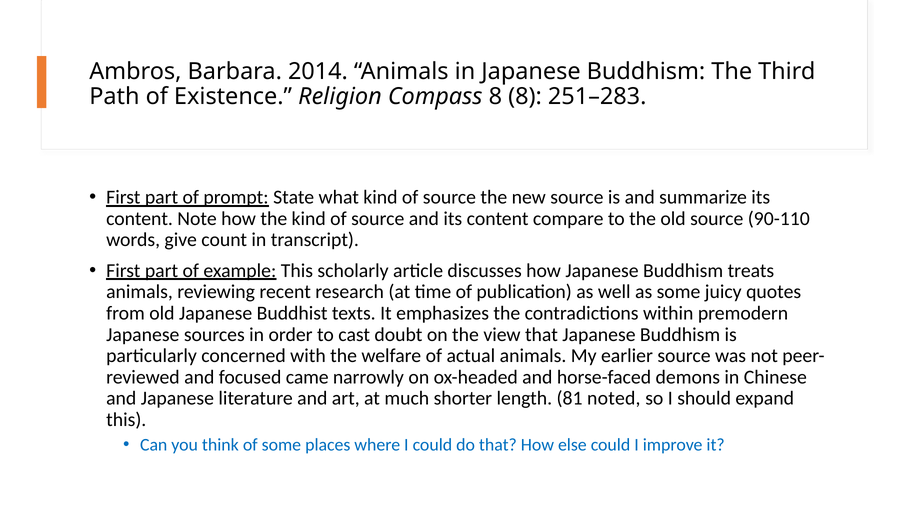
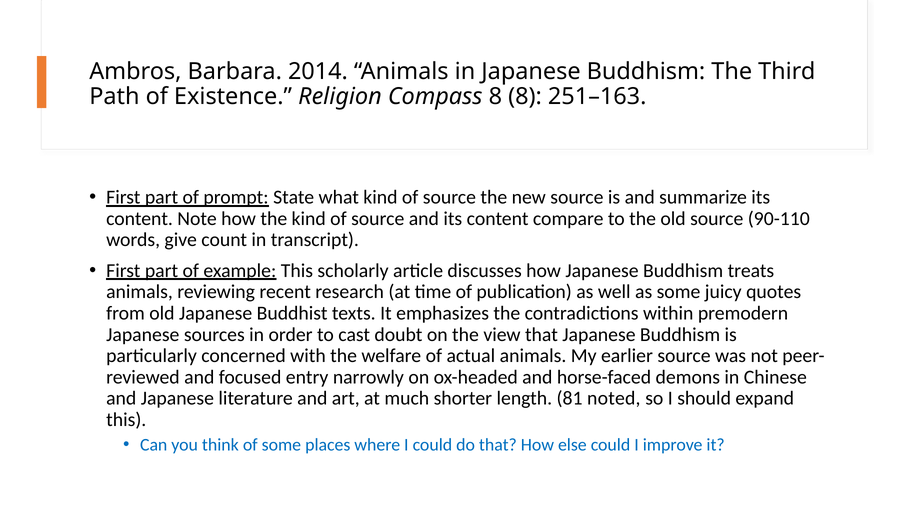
251–283: 251–283 -> 251–163
came: came -> entry
